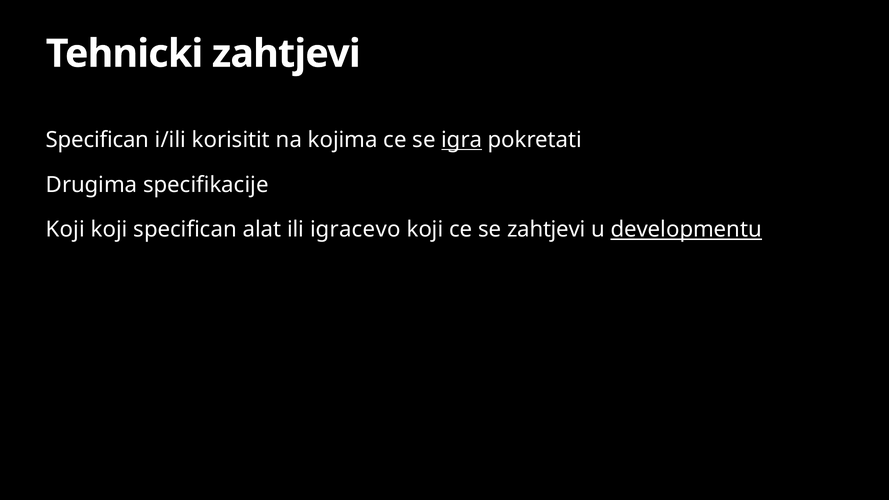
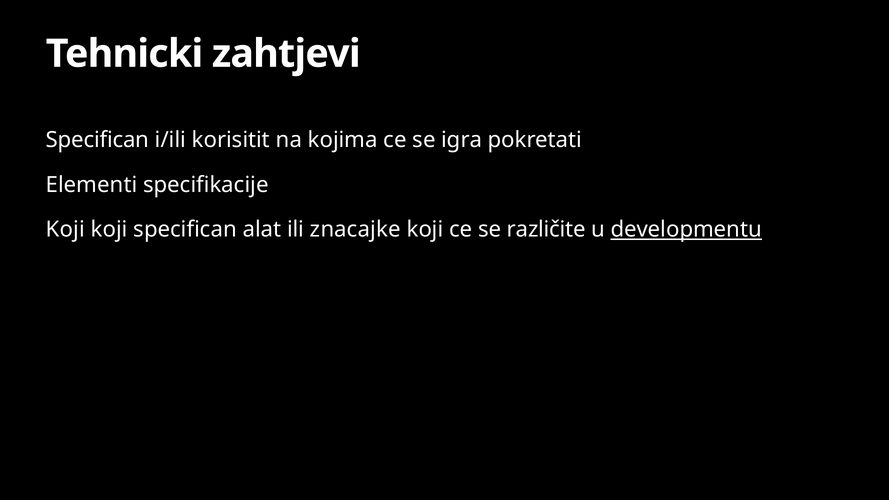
igra underline: present -> none
Drugima: Drugima -> Elementi
igracevo: igracevo -> znacajke
se zahtjevi: zahtjevi -> različite
